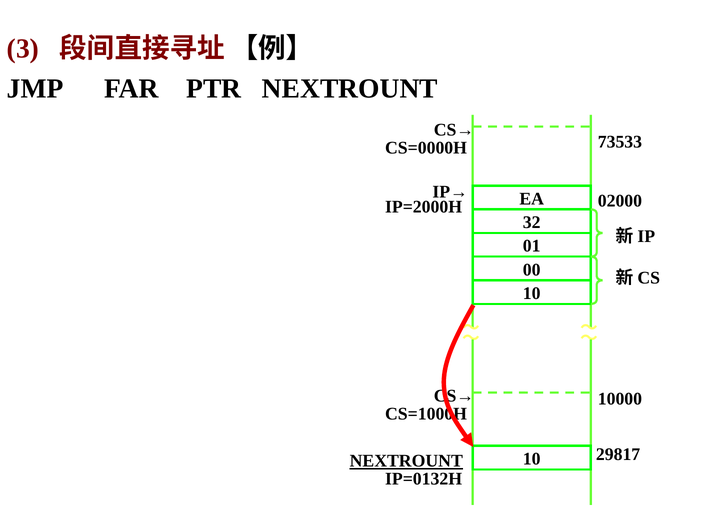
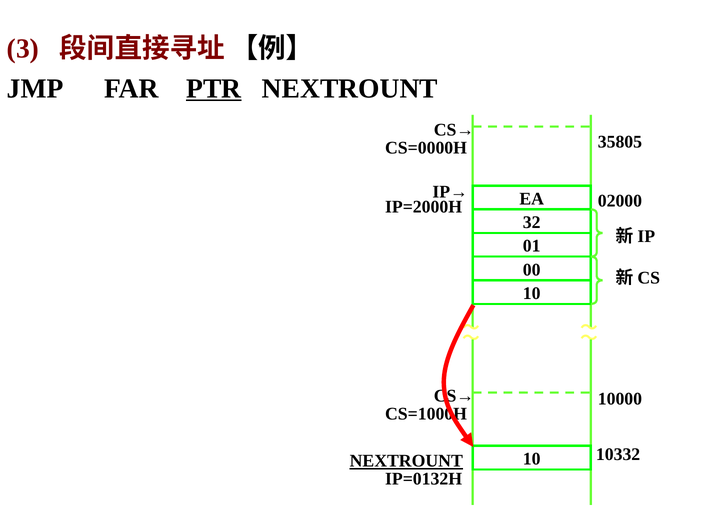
PTR underline: none -> present
73533: 73533 -> 35805
29817: 29817 -> 10332
